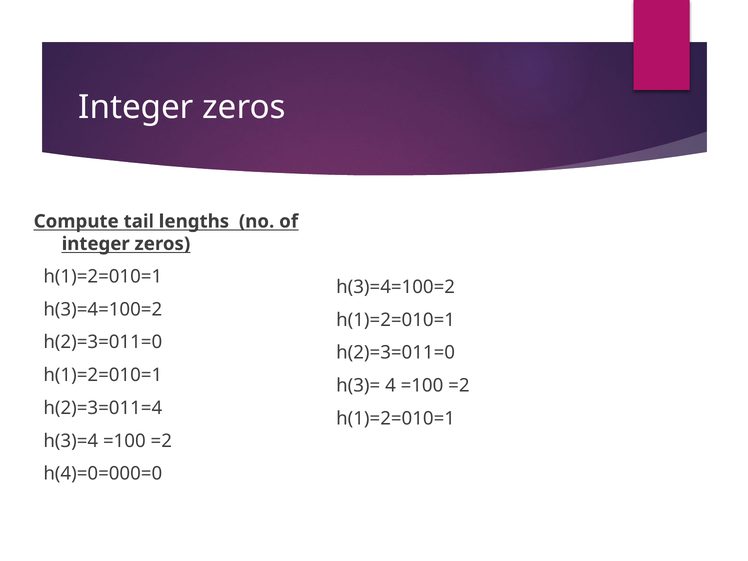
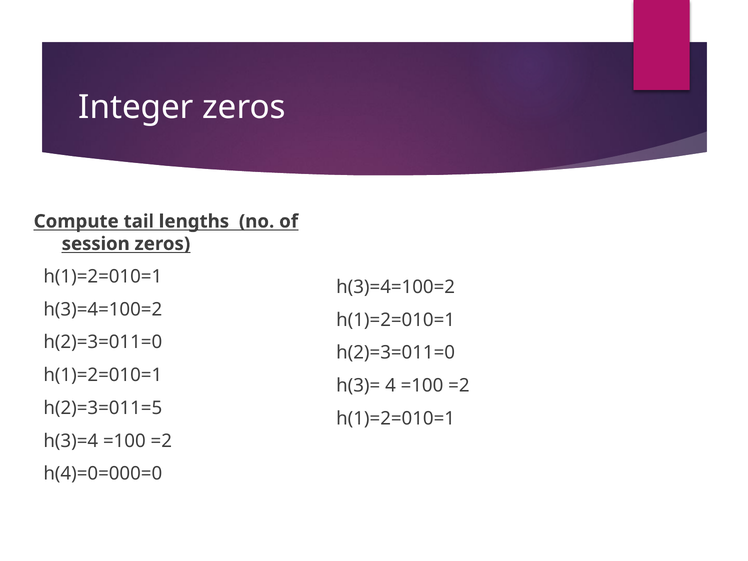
integer at (96, 244): integer -> session
h(2)=3=011=4: h(2)=3=011=4 -> h(2)=3=011=5
